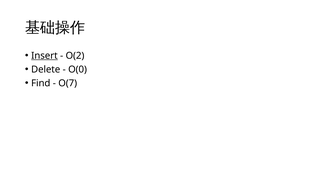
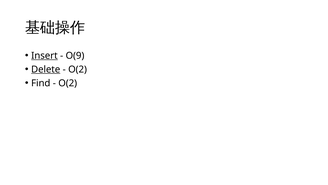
O(2: O(2 -> O(9
Delete underline: none -> present
O(0 at (78, 69): O(0 -> O(2
O(7 at (68, 83): O(7 -> O(2
